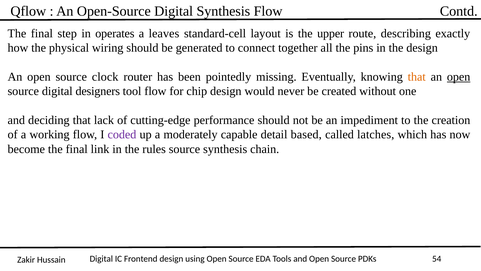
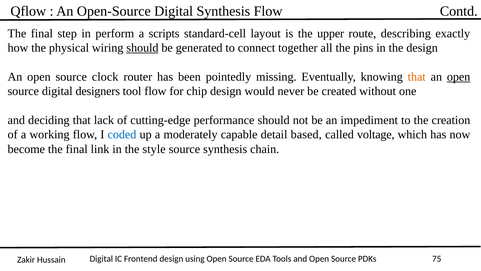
operates: operates -> perform
leaves: leaves -> scripts
should at (142, 48) underline: none -> present
coded colour: purple -> blue
latches: latches -> voltage
rules: rules -> style
54: 54 -> 75
